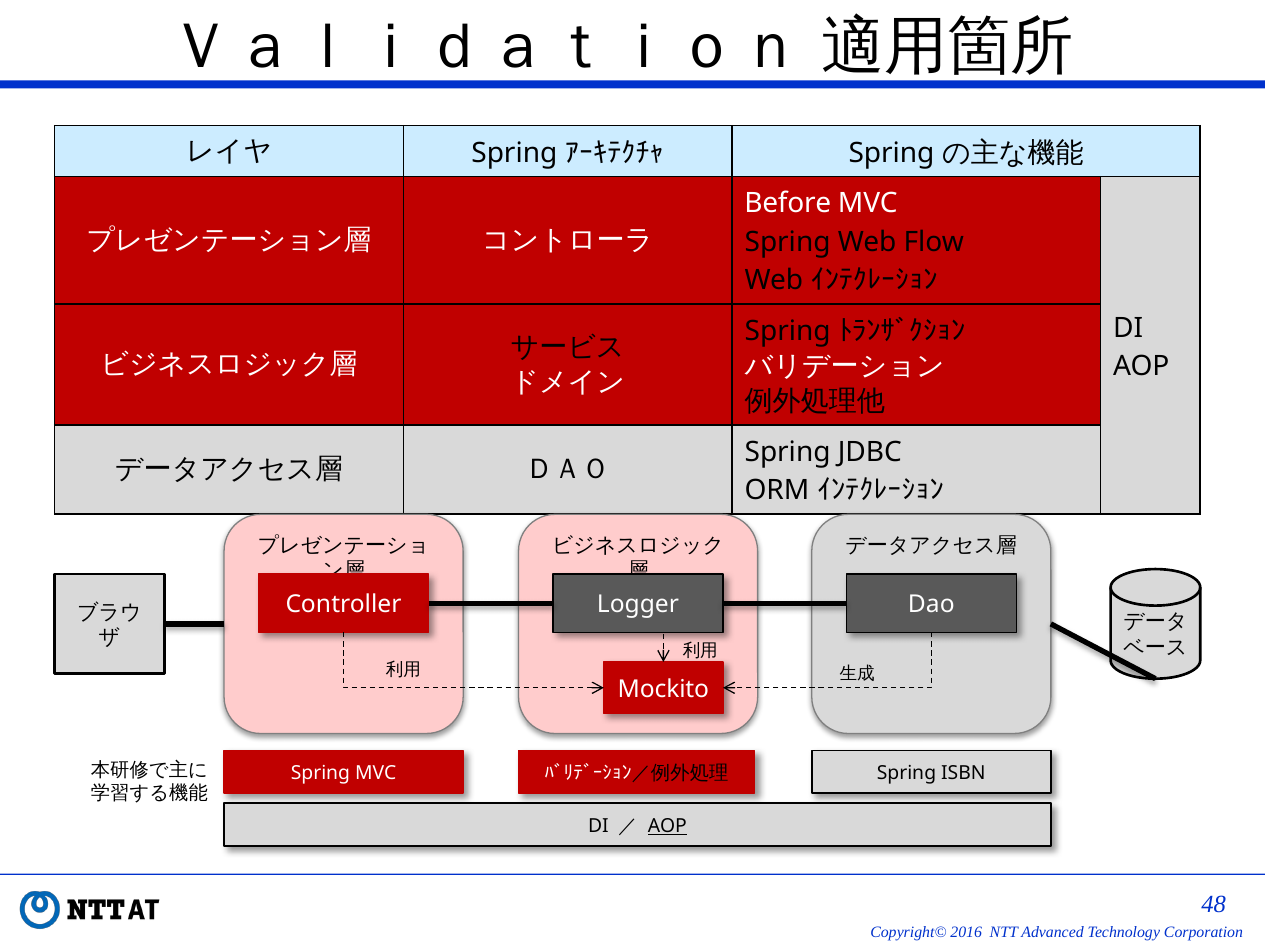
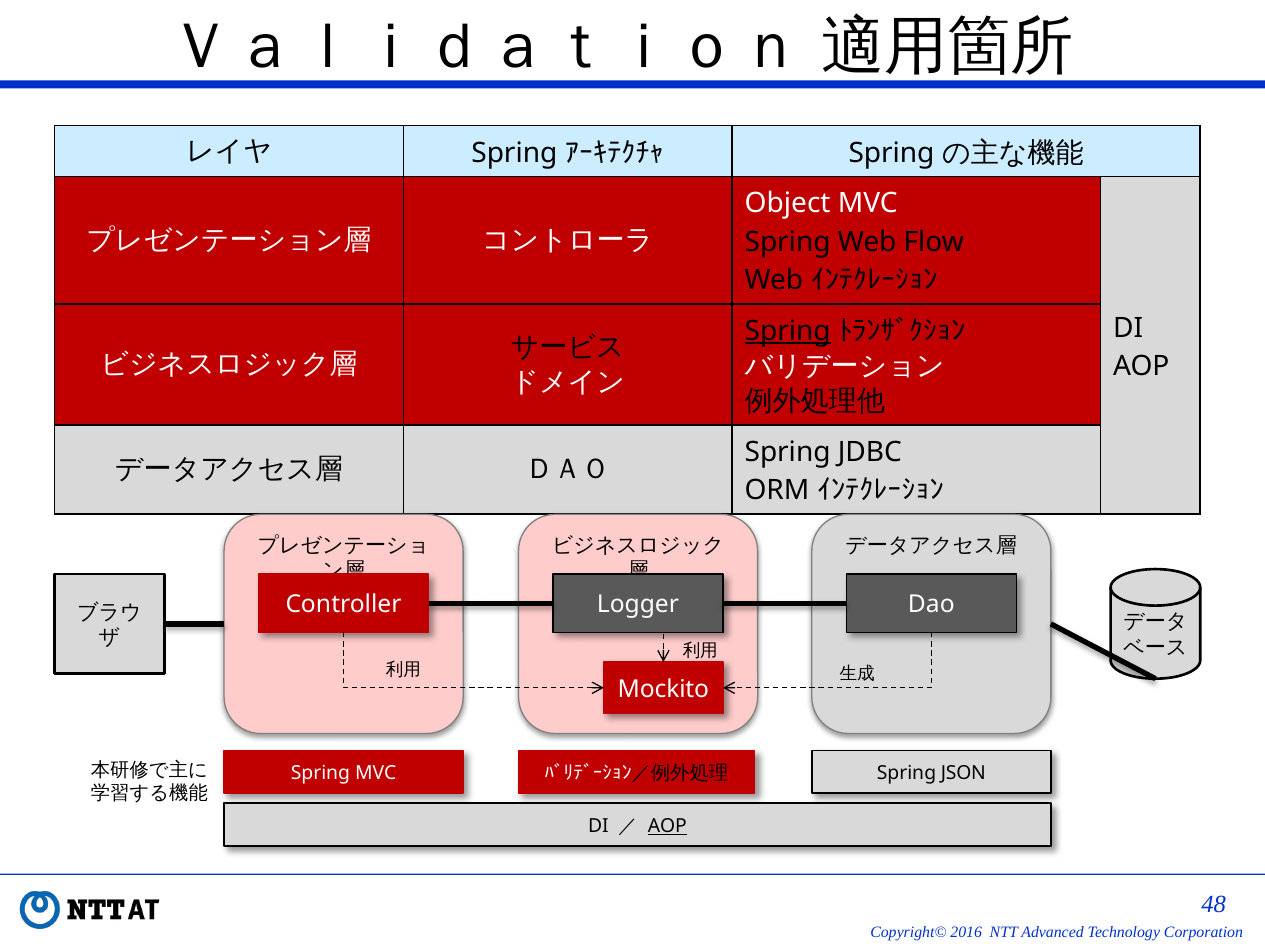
Before: Before -> Object
Spring at (788, 331) underline: none -> present
ISBN: ISBN -> JSON
